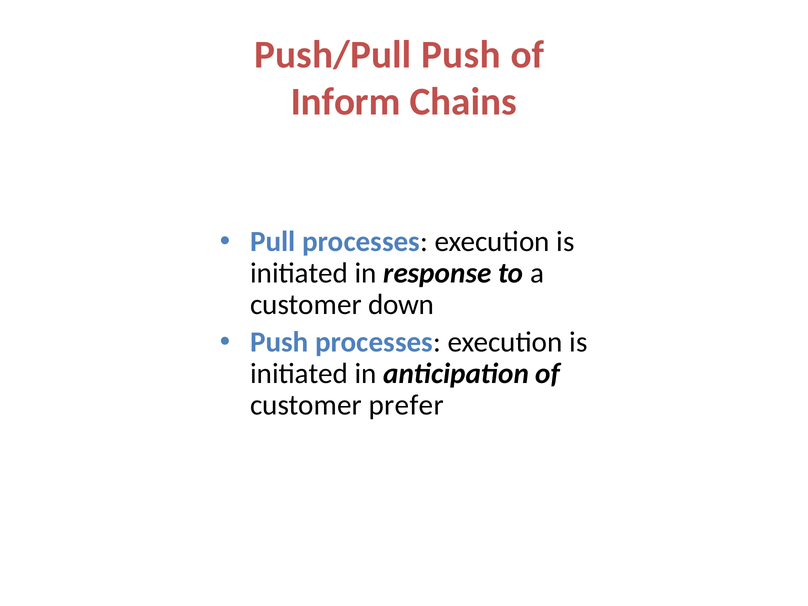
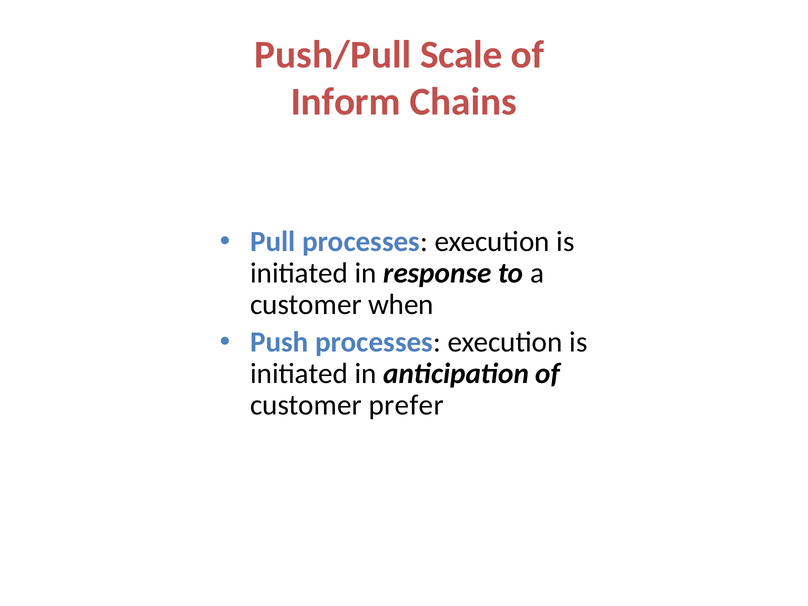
Push/Pull Push: Push -> Scale
down: down -> when
